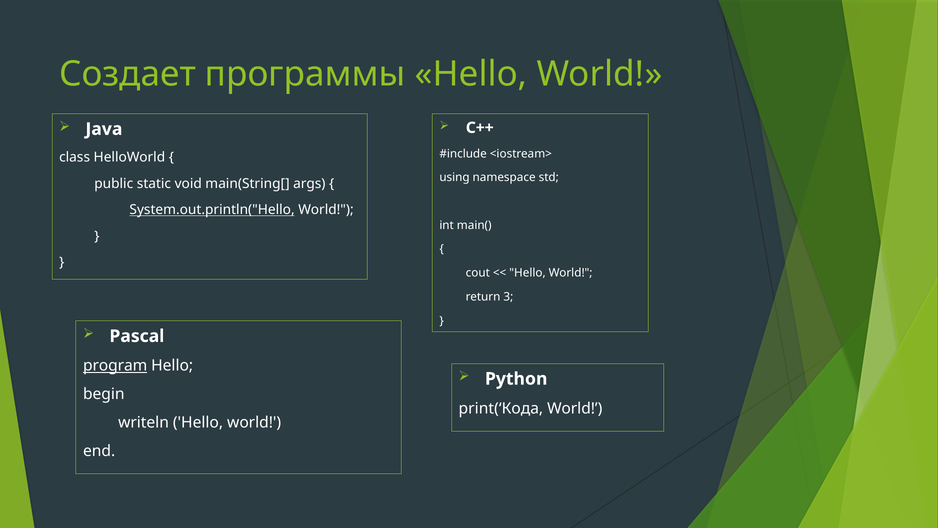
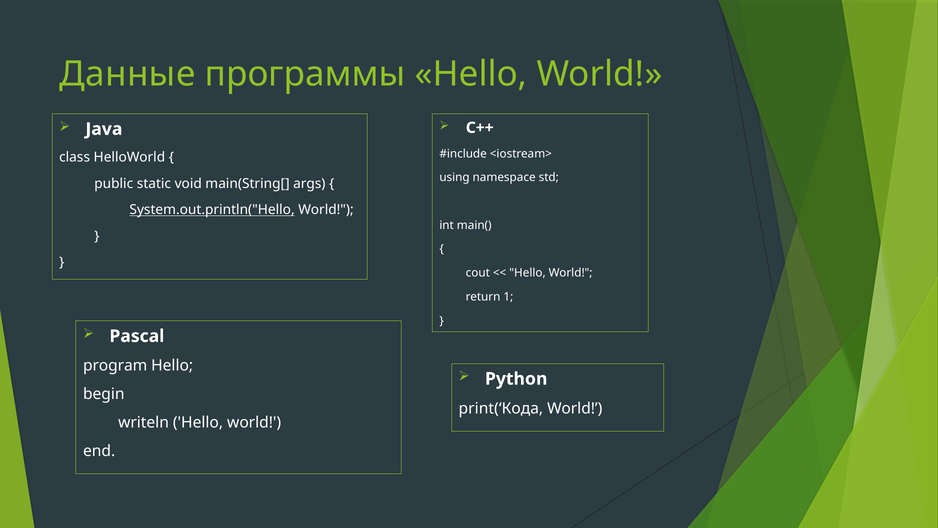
Создает: Создает -> Данные
3: 3 -> 1
program underline: present -> none
